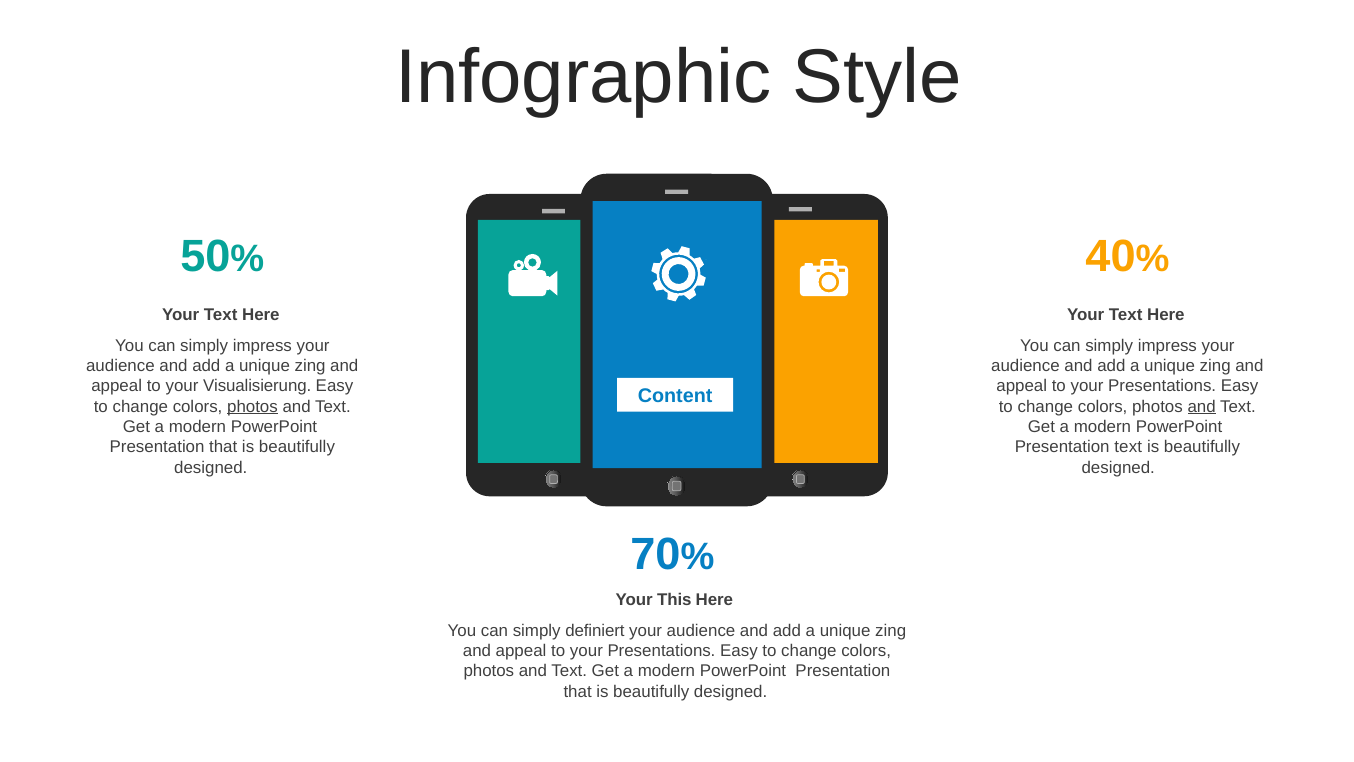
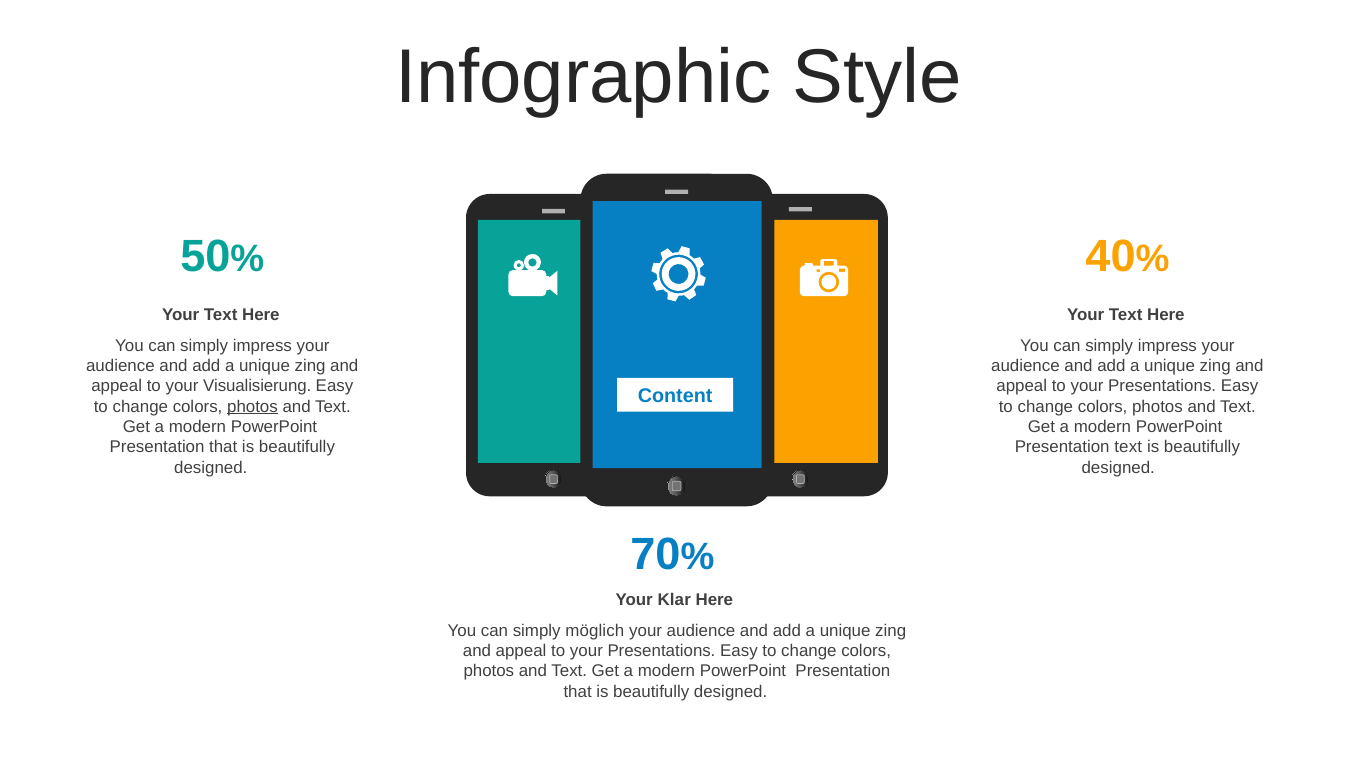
and at (1202, 406) underline: present -> none
This: This -> Klar
definiert: definiert -> möglich
